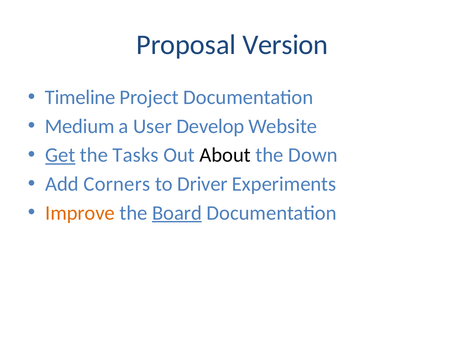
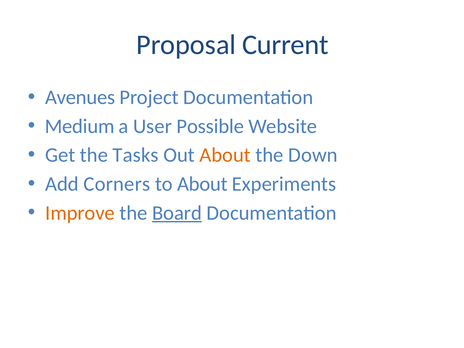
Version: Version -> Current
Timeline: Timeline -> Avenues
Develop: Develop -> Possible
Get underline: present -> none
About at (225, 155) colour: black -> orange
to Driver: Driver -> About
